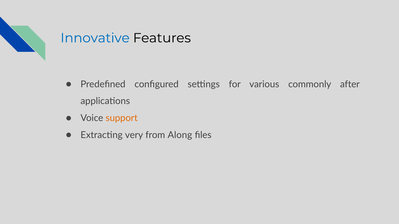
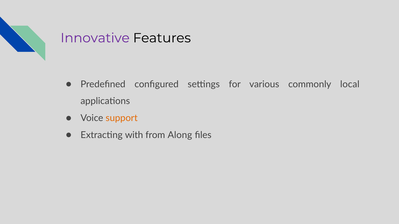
Innovative colour: blue -> purple
after: after -> local
very: very -> with
